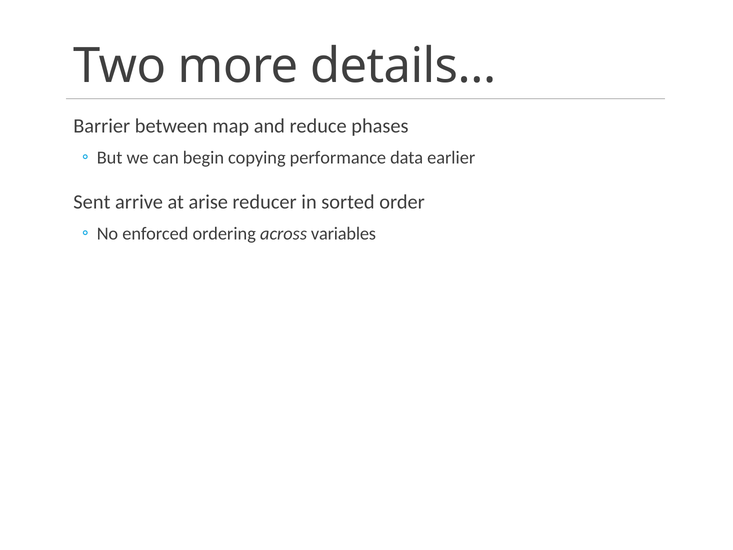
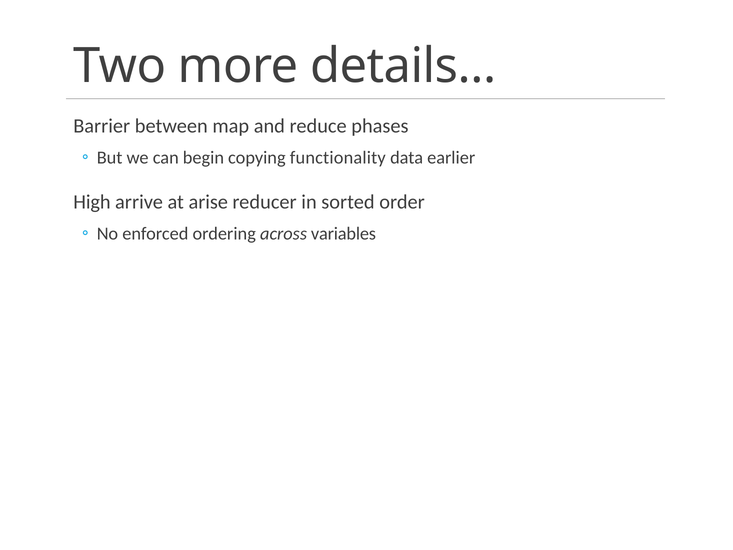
performance: performance -> functionality
Sent: Sent -> High
